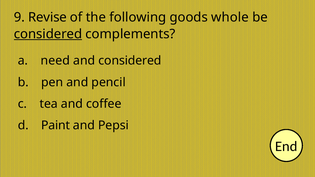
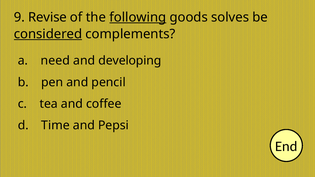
following underline: none -> present
whole: whole -> solves
and considered: considered -> developing
Paint: Paint -> Time
